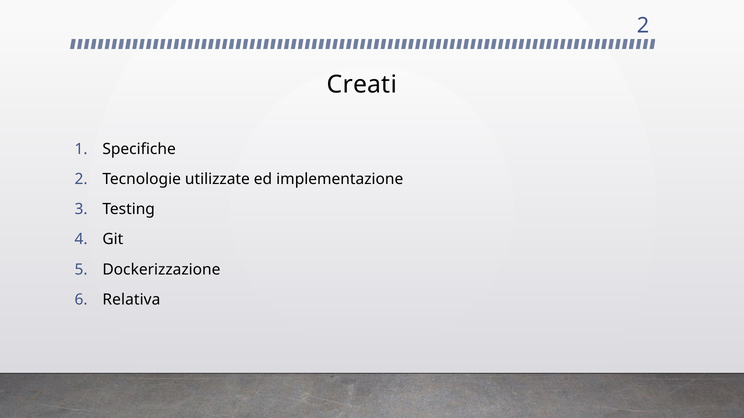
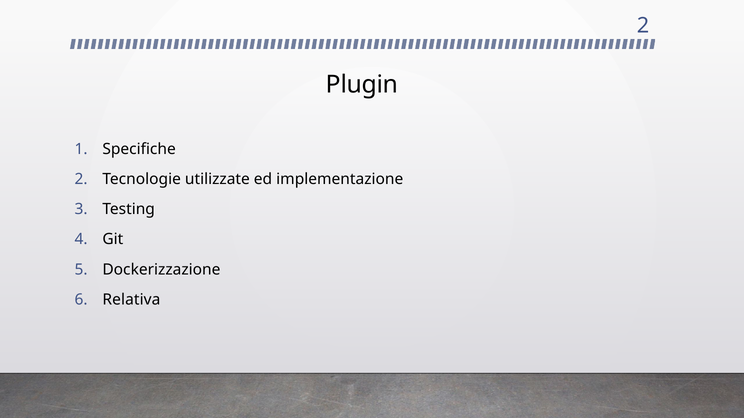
Creati: Creati -> Plugin
